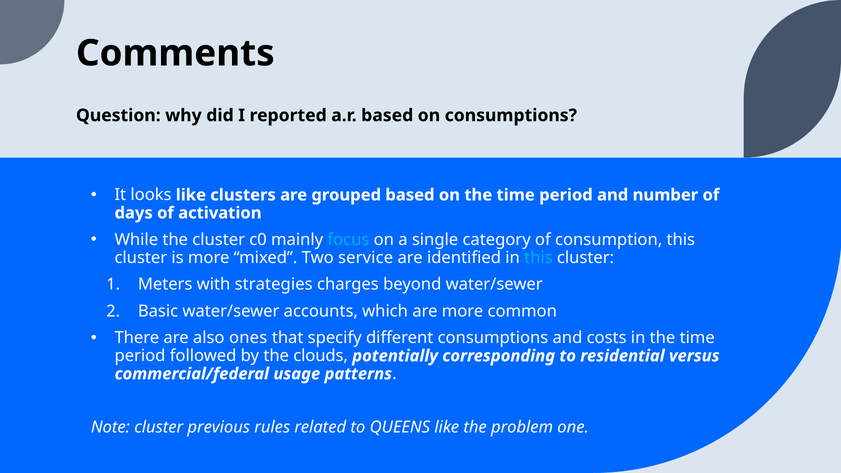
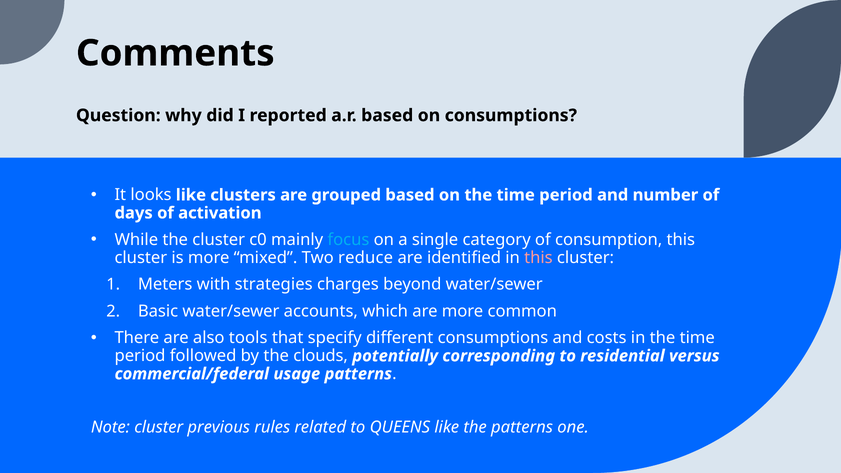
service: service -> reduce
this at (538, 258) colour: light blue -> pink
ones: ones -> tools
the problem: problem -> patterns
